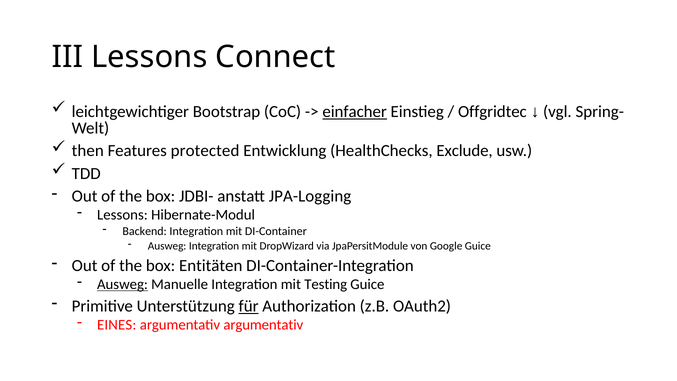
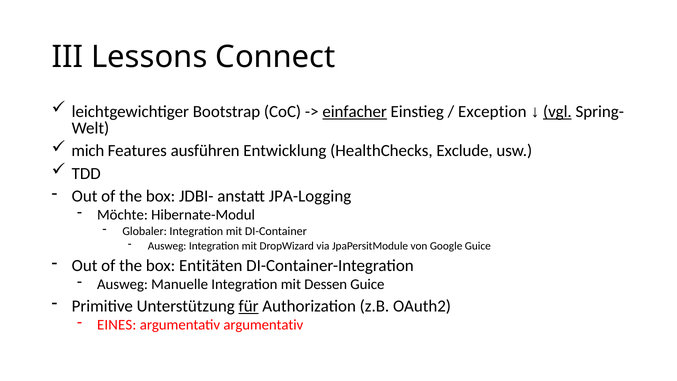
Offgridtec: Offgridtec -> Exception
vgl underline: none -> present
then: then -> mich
protected: protected -> ausführen
Lessons at (122, 215): Lessons -> Möchte
Backend: Backend -> Globaler
Ausweg at (122, 284) underline: present -> none
Testing: Testing -> Dessen
